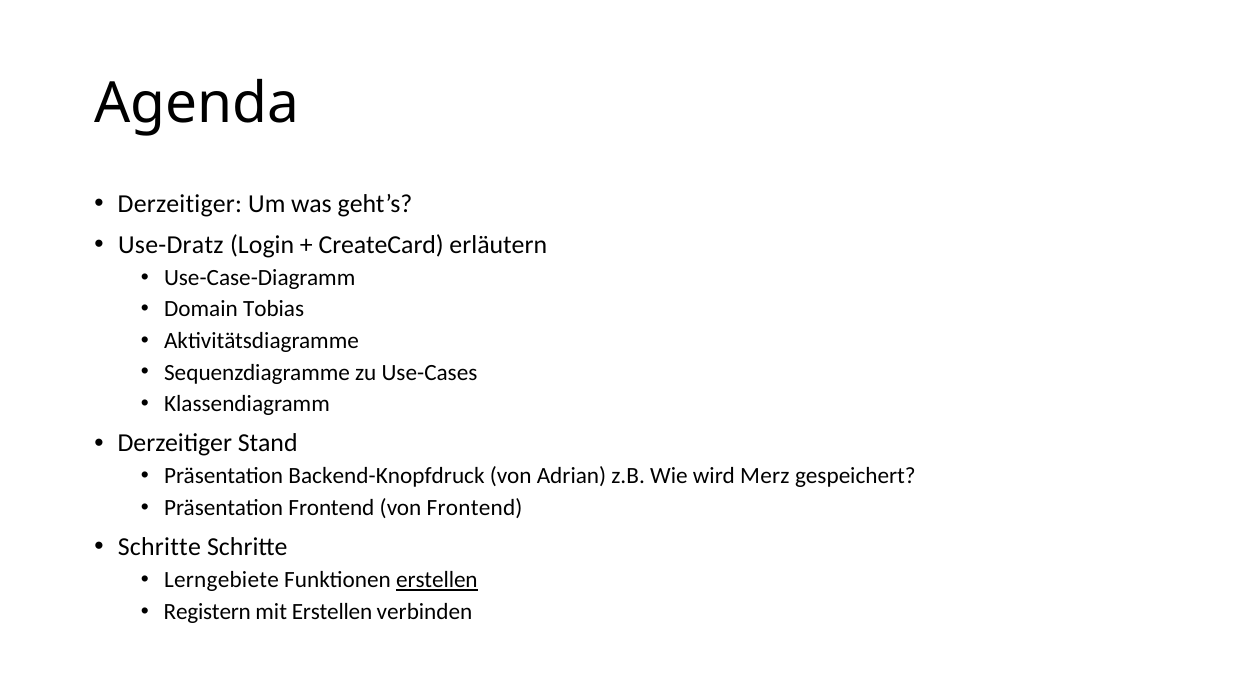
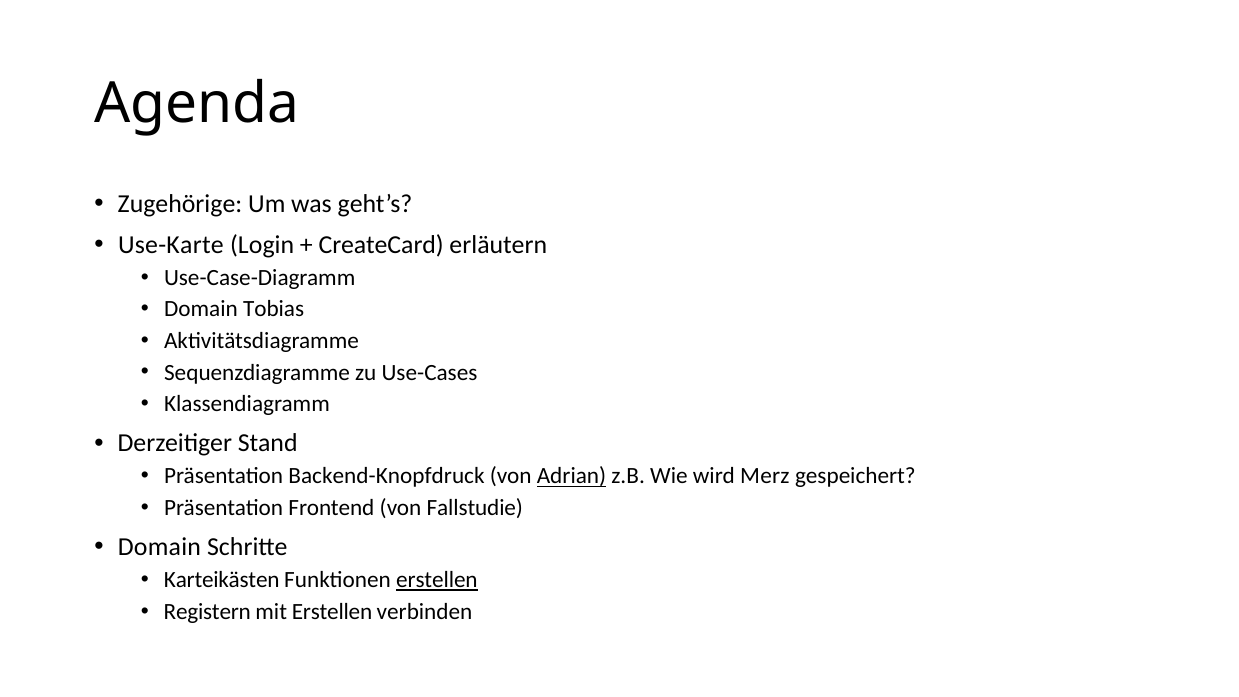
Derzeitiger at (180, 204): Derzeitiger -> Zugehörige
Use-Dratz: Use-Dratz -> Use-Karte
Adrian underline: none -> present
von Frontend: Frontend -> Fallstudie
Schritte at (159, 547): Schritte -> Domain
Lerngebiete: Lerngebiete -> Karteikästen
